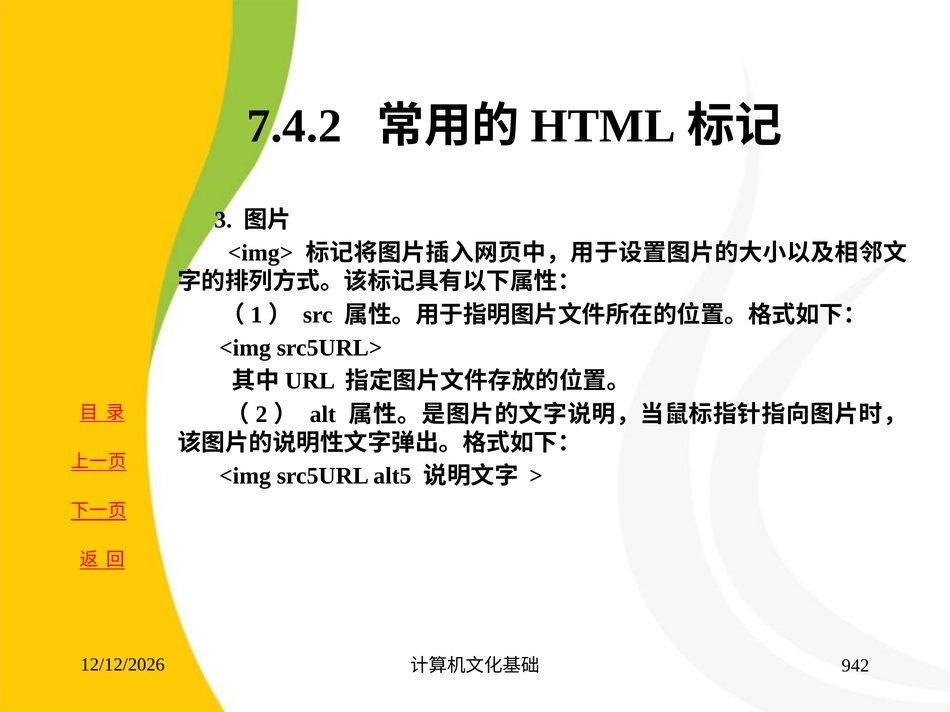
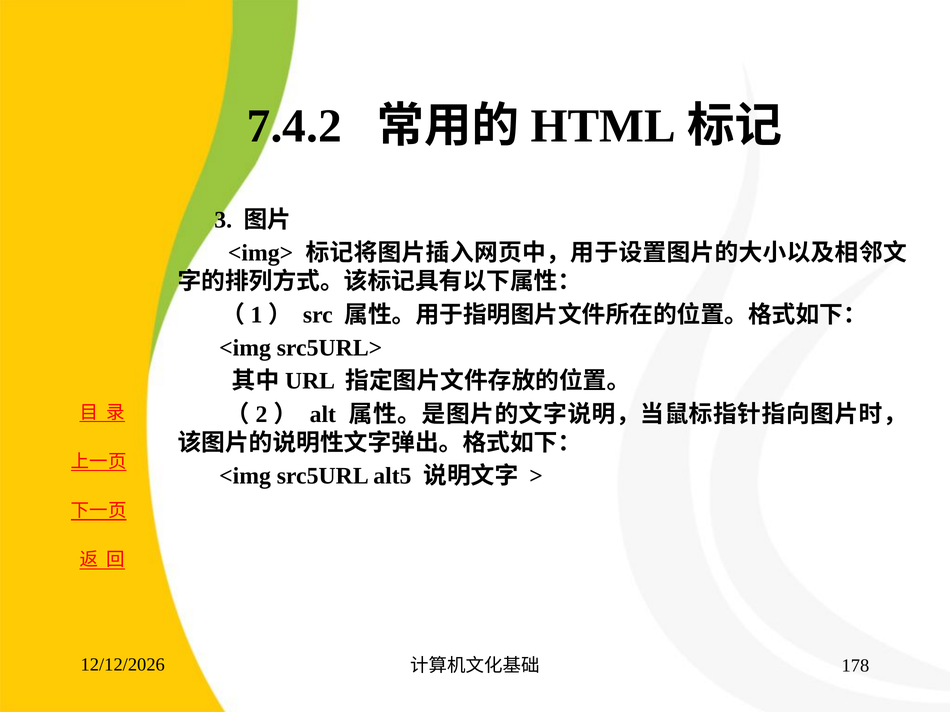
942: 942 -> 178
